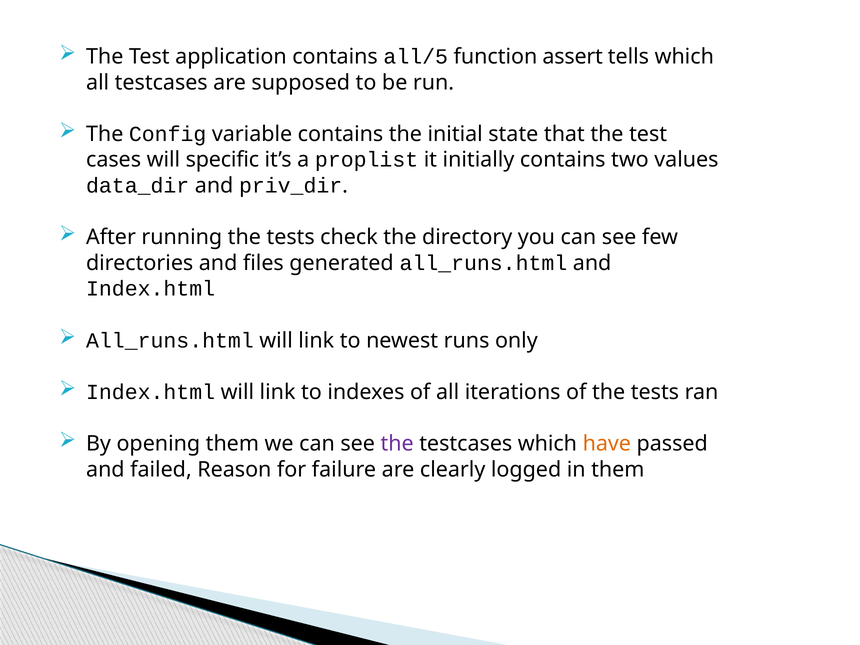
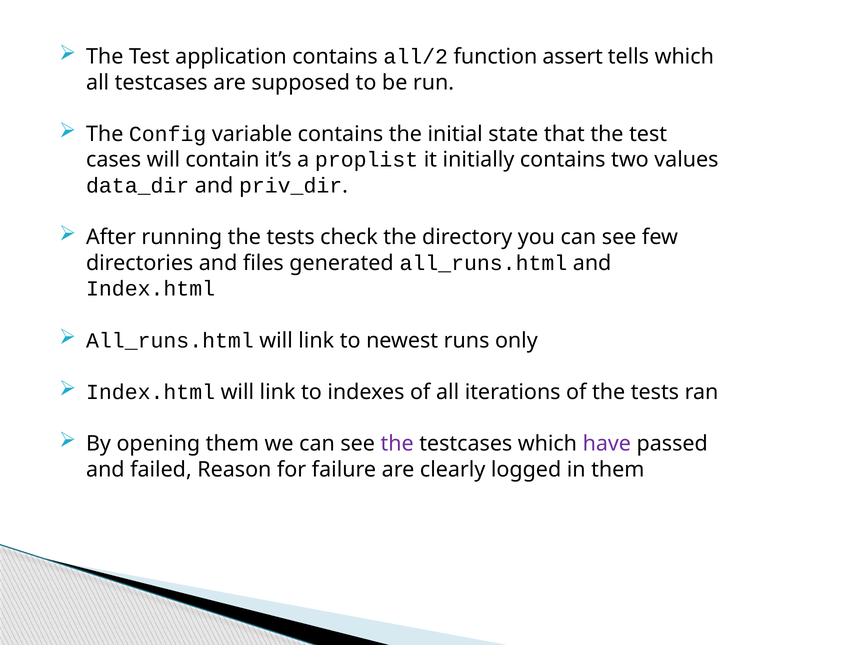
all/5: all/5 -> all/2
specific: specific -> contain
have colour: orange -> purple
